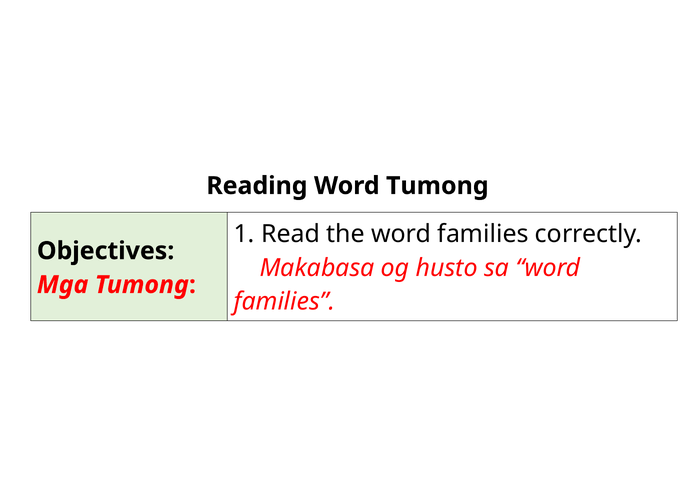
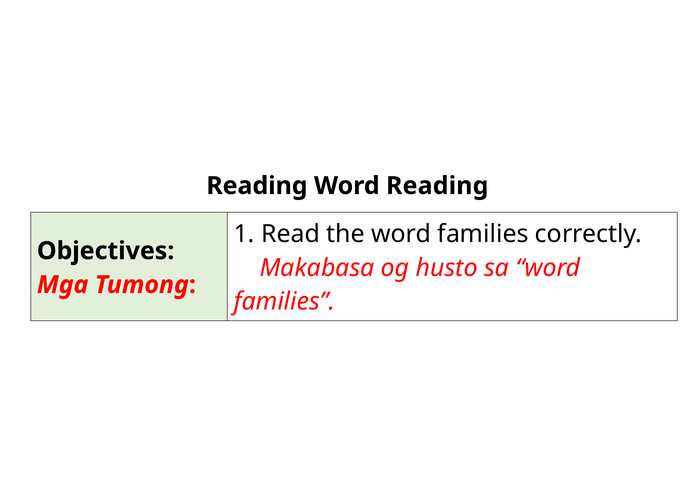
Word Tumong: Tumong -> Reading
